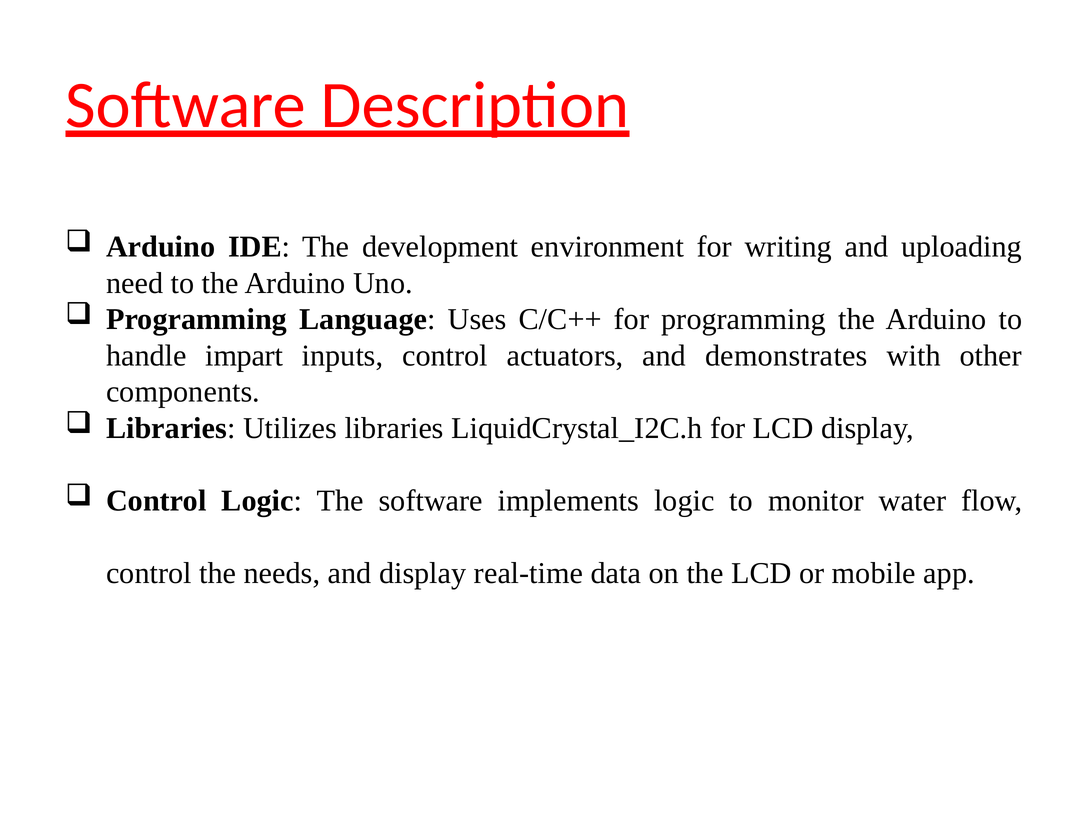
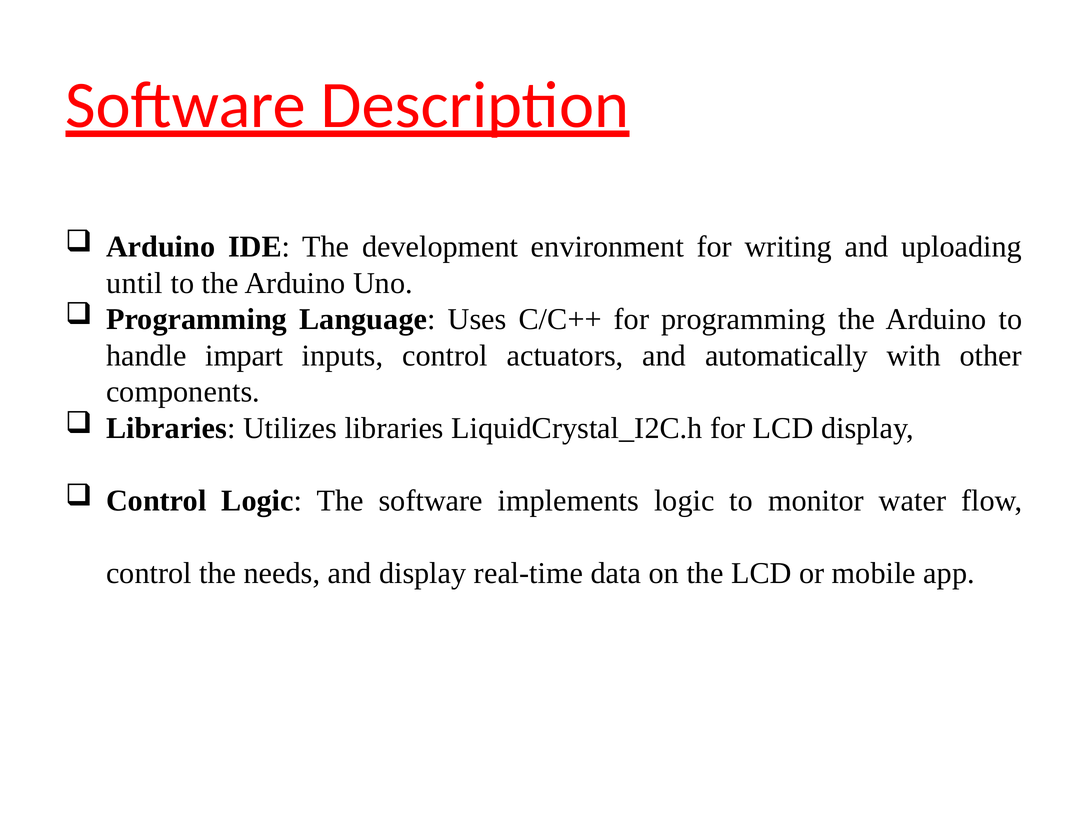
need: need -> until
demonstrates: demonstrates -> automatically
